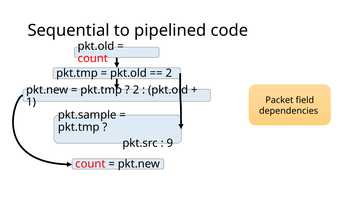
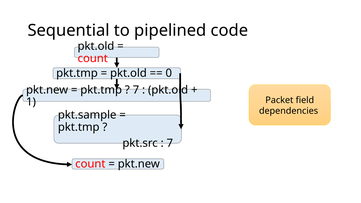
2 at (169, 73): 2 -> 0
2 at (136, 90): 2 -> 7
9 at (170, 143): 9 -> 7
